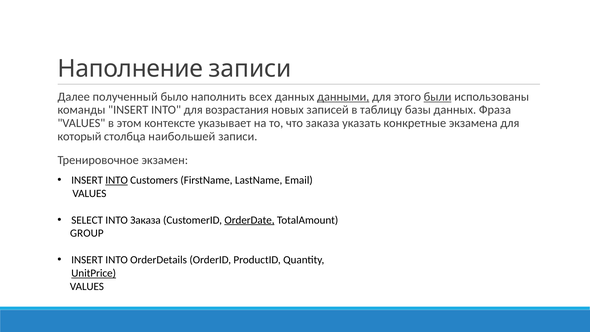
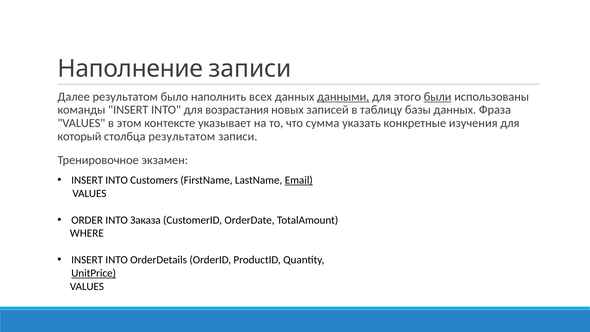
Далее полученный: полученный -> результатом
что заказа: заказа -> сумма
экзамена: экзамена -> изучения
столбца наибольшей: наибольшей -> результатом
INTO at (117, 180) underline: present -> none
Email underline: none -> present
SELECT: SELECT -> ORDER
OrderDate underline: present -> none
GROUP: GROUP -> WHERE
